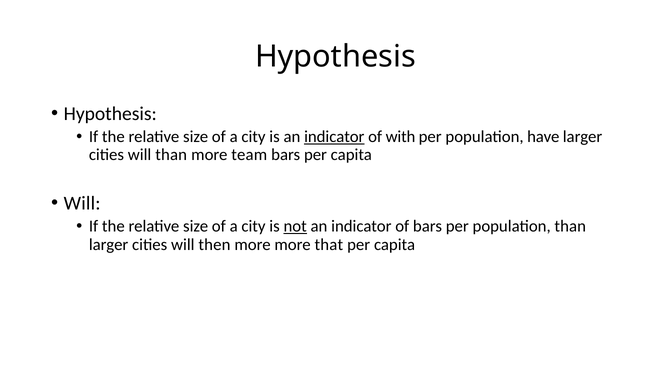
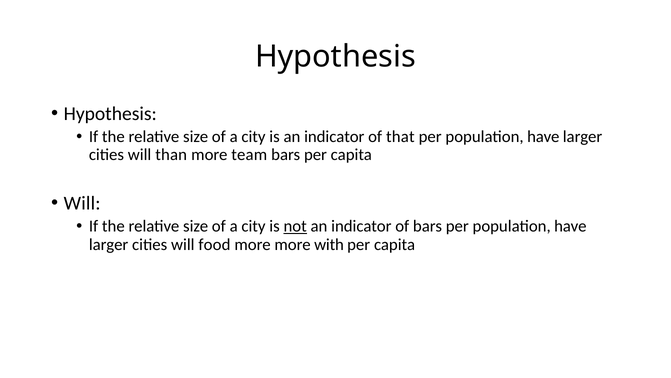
indicator at (334, 137) underline: present -> none
with: with -> that
bars per population than: than -> have
then: then -> food
that: that -> with
